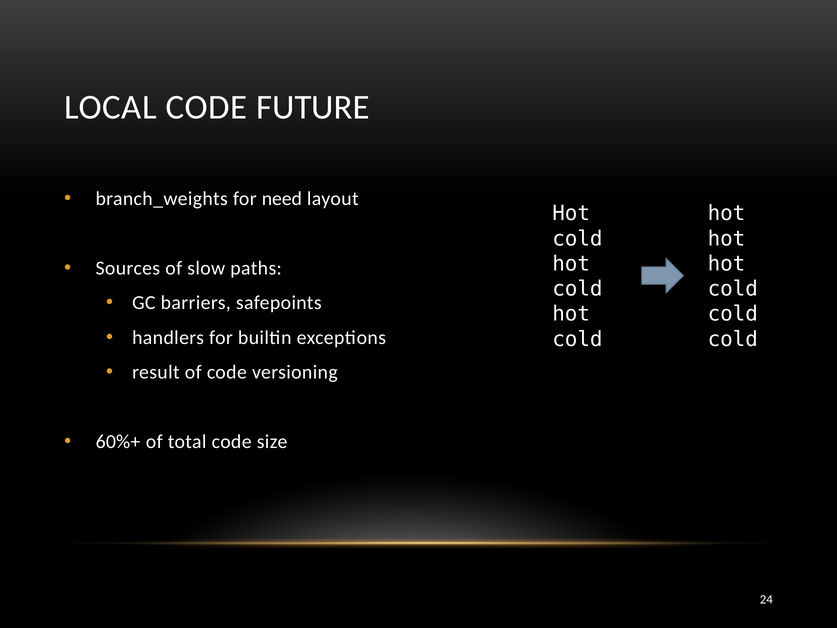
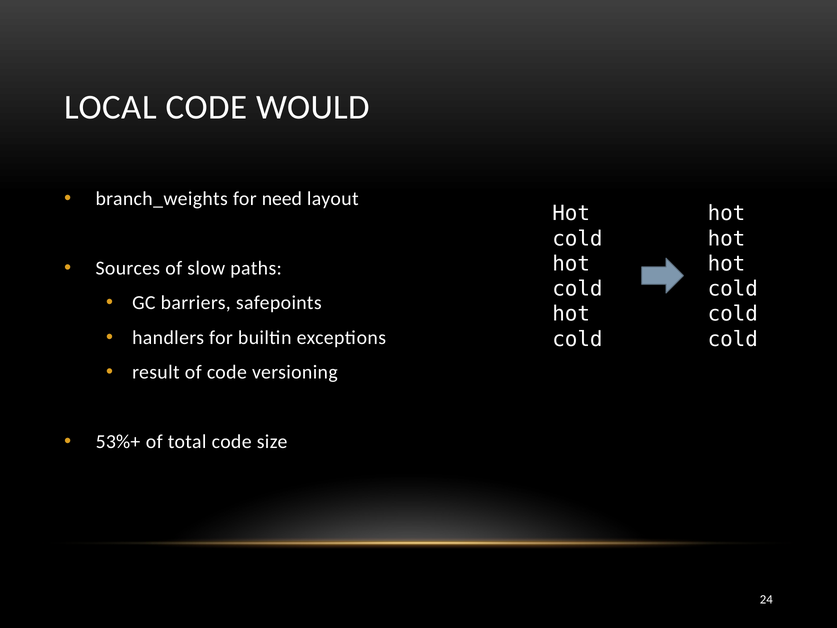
FUTURE: FUTURE -> WOULD
60%+: 60%+ -> 53%+
